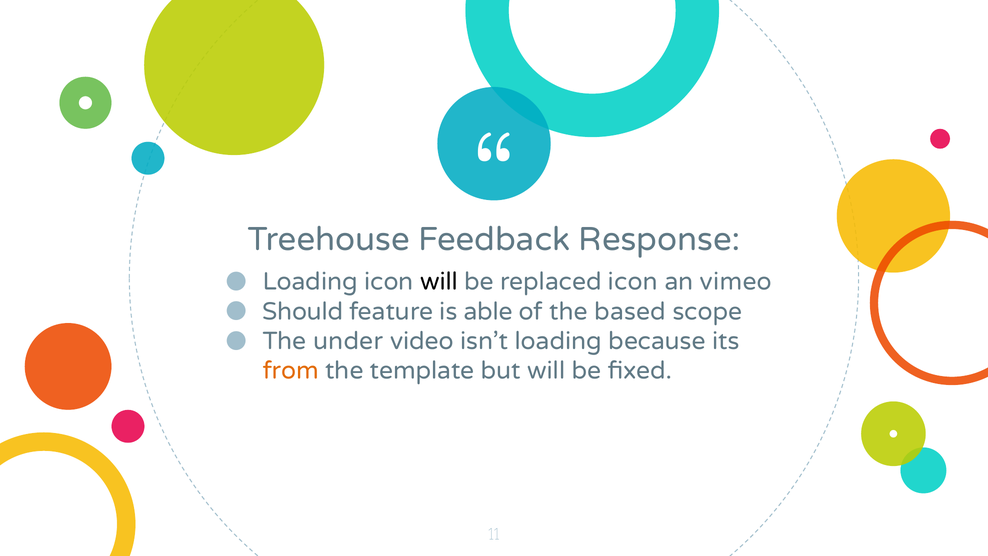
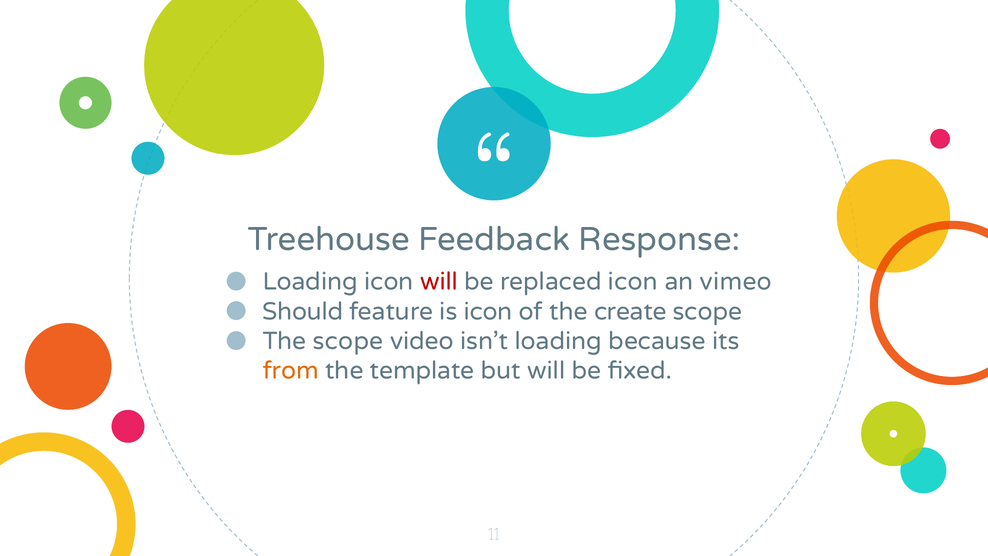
will at (439, 282) colour: black -> red
is able: able -> icon
based: based -> create
The under: under -> scope
